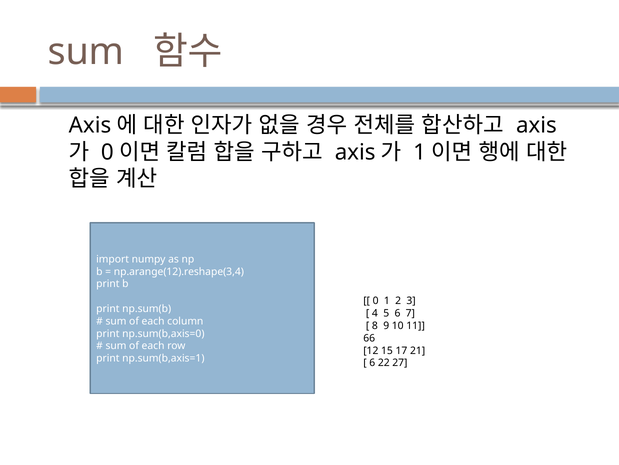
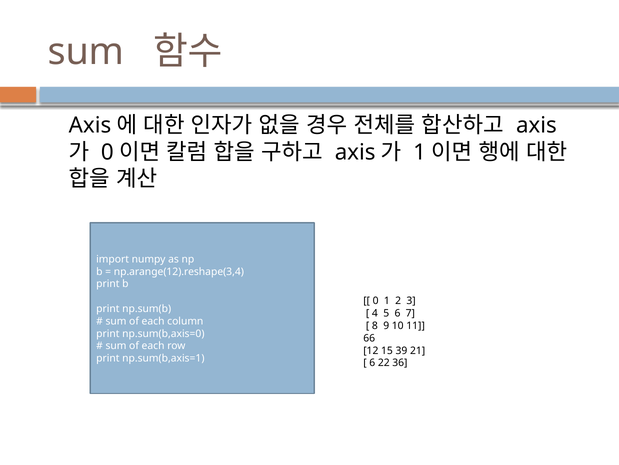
17: 17 -> 39
27: 27 -> 36
